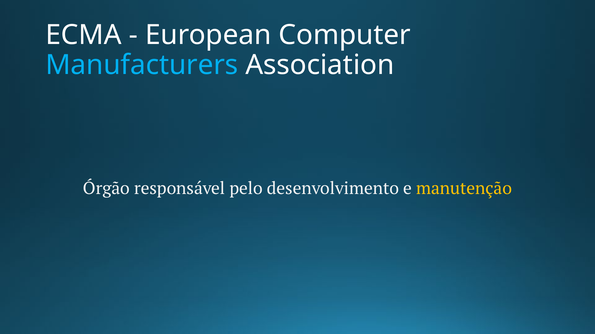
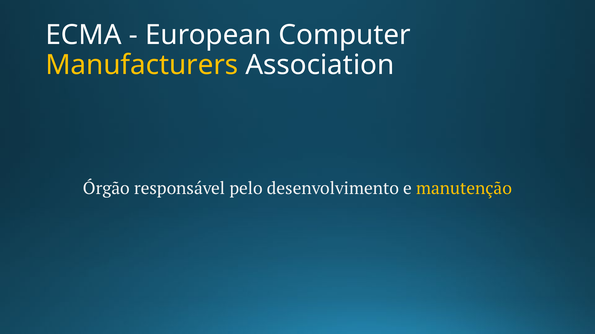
Manufacturers colour: light blue -> yellow
